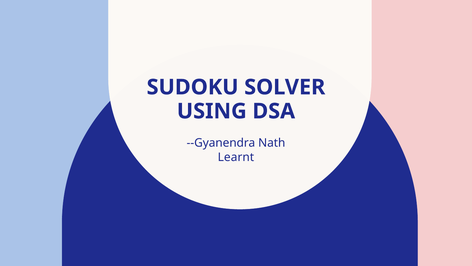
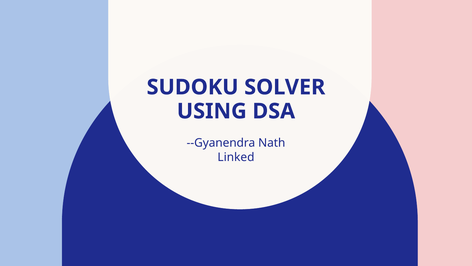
Learnt: Learnt -> Linked
